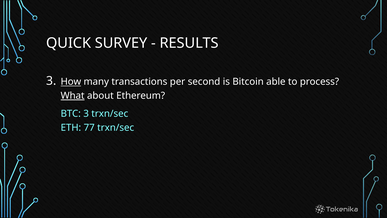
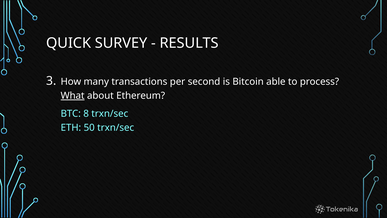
How underline: present -> none
BTC 3: 3 -> 8
77: 77 -> 50
